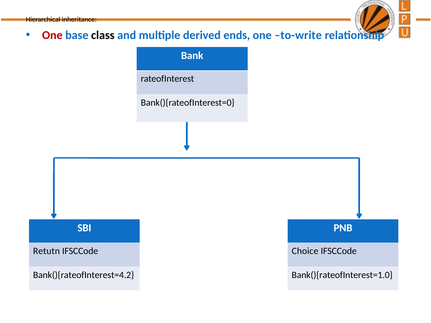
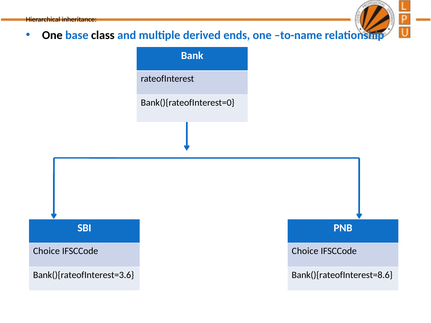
One at (52, 35) colour: red -> black
to-write: to-write -> to-name
Retutn at (46, 251): Retutn -> Choice
Bank(){rateofInterest=4.2: Bank(){rateofInterest=4.2 -> Bank(){rateofInterest=3.6
Bank(){rateofInterest=1.0: Bank(){rateofInterest=1.0 -> Bank(){rateofInterest=8.6
